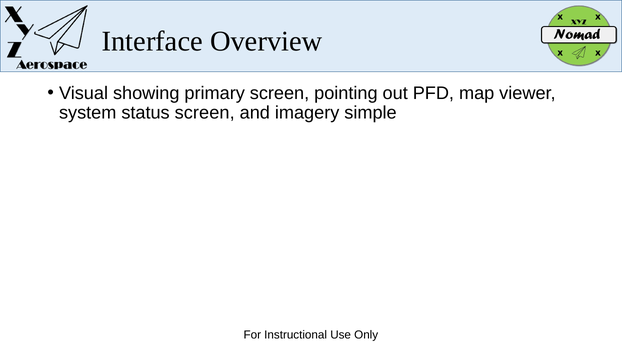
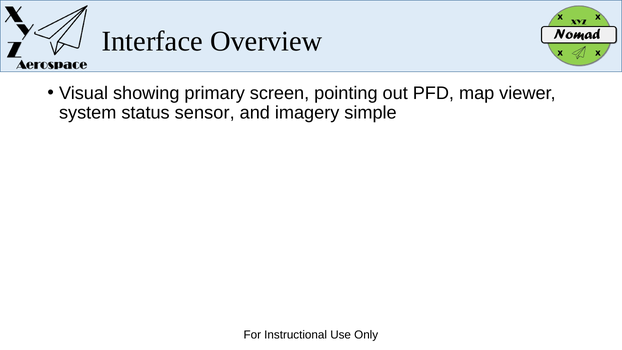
status screen: screen -> sensor
